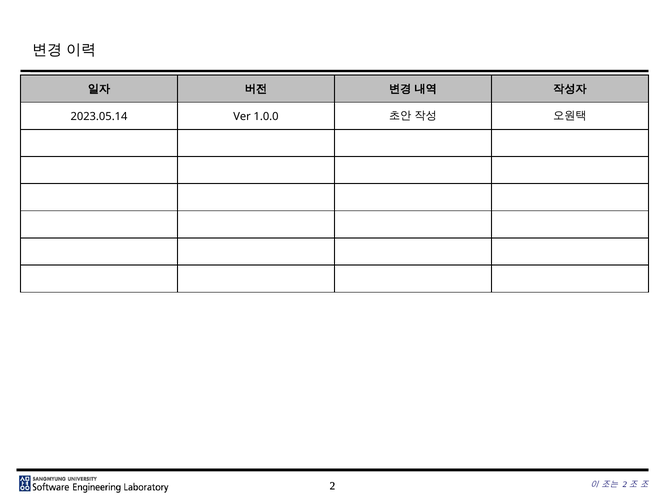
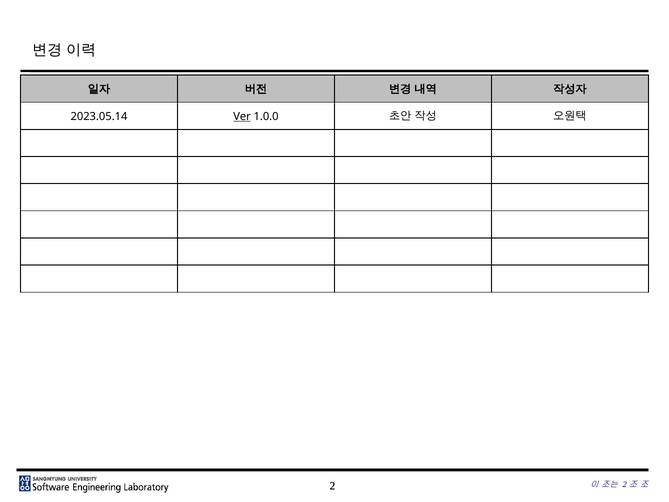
Ver underline: none -> present
